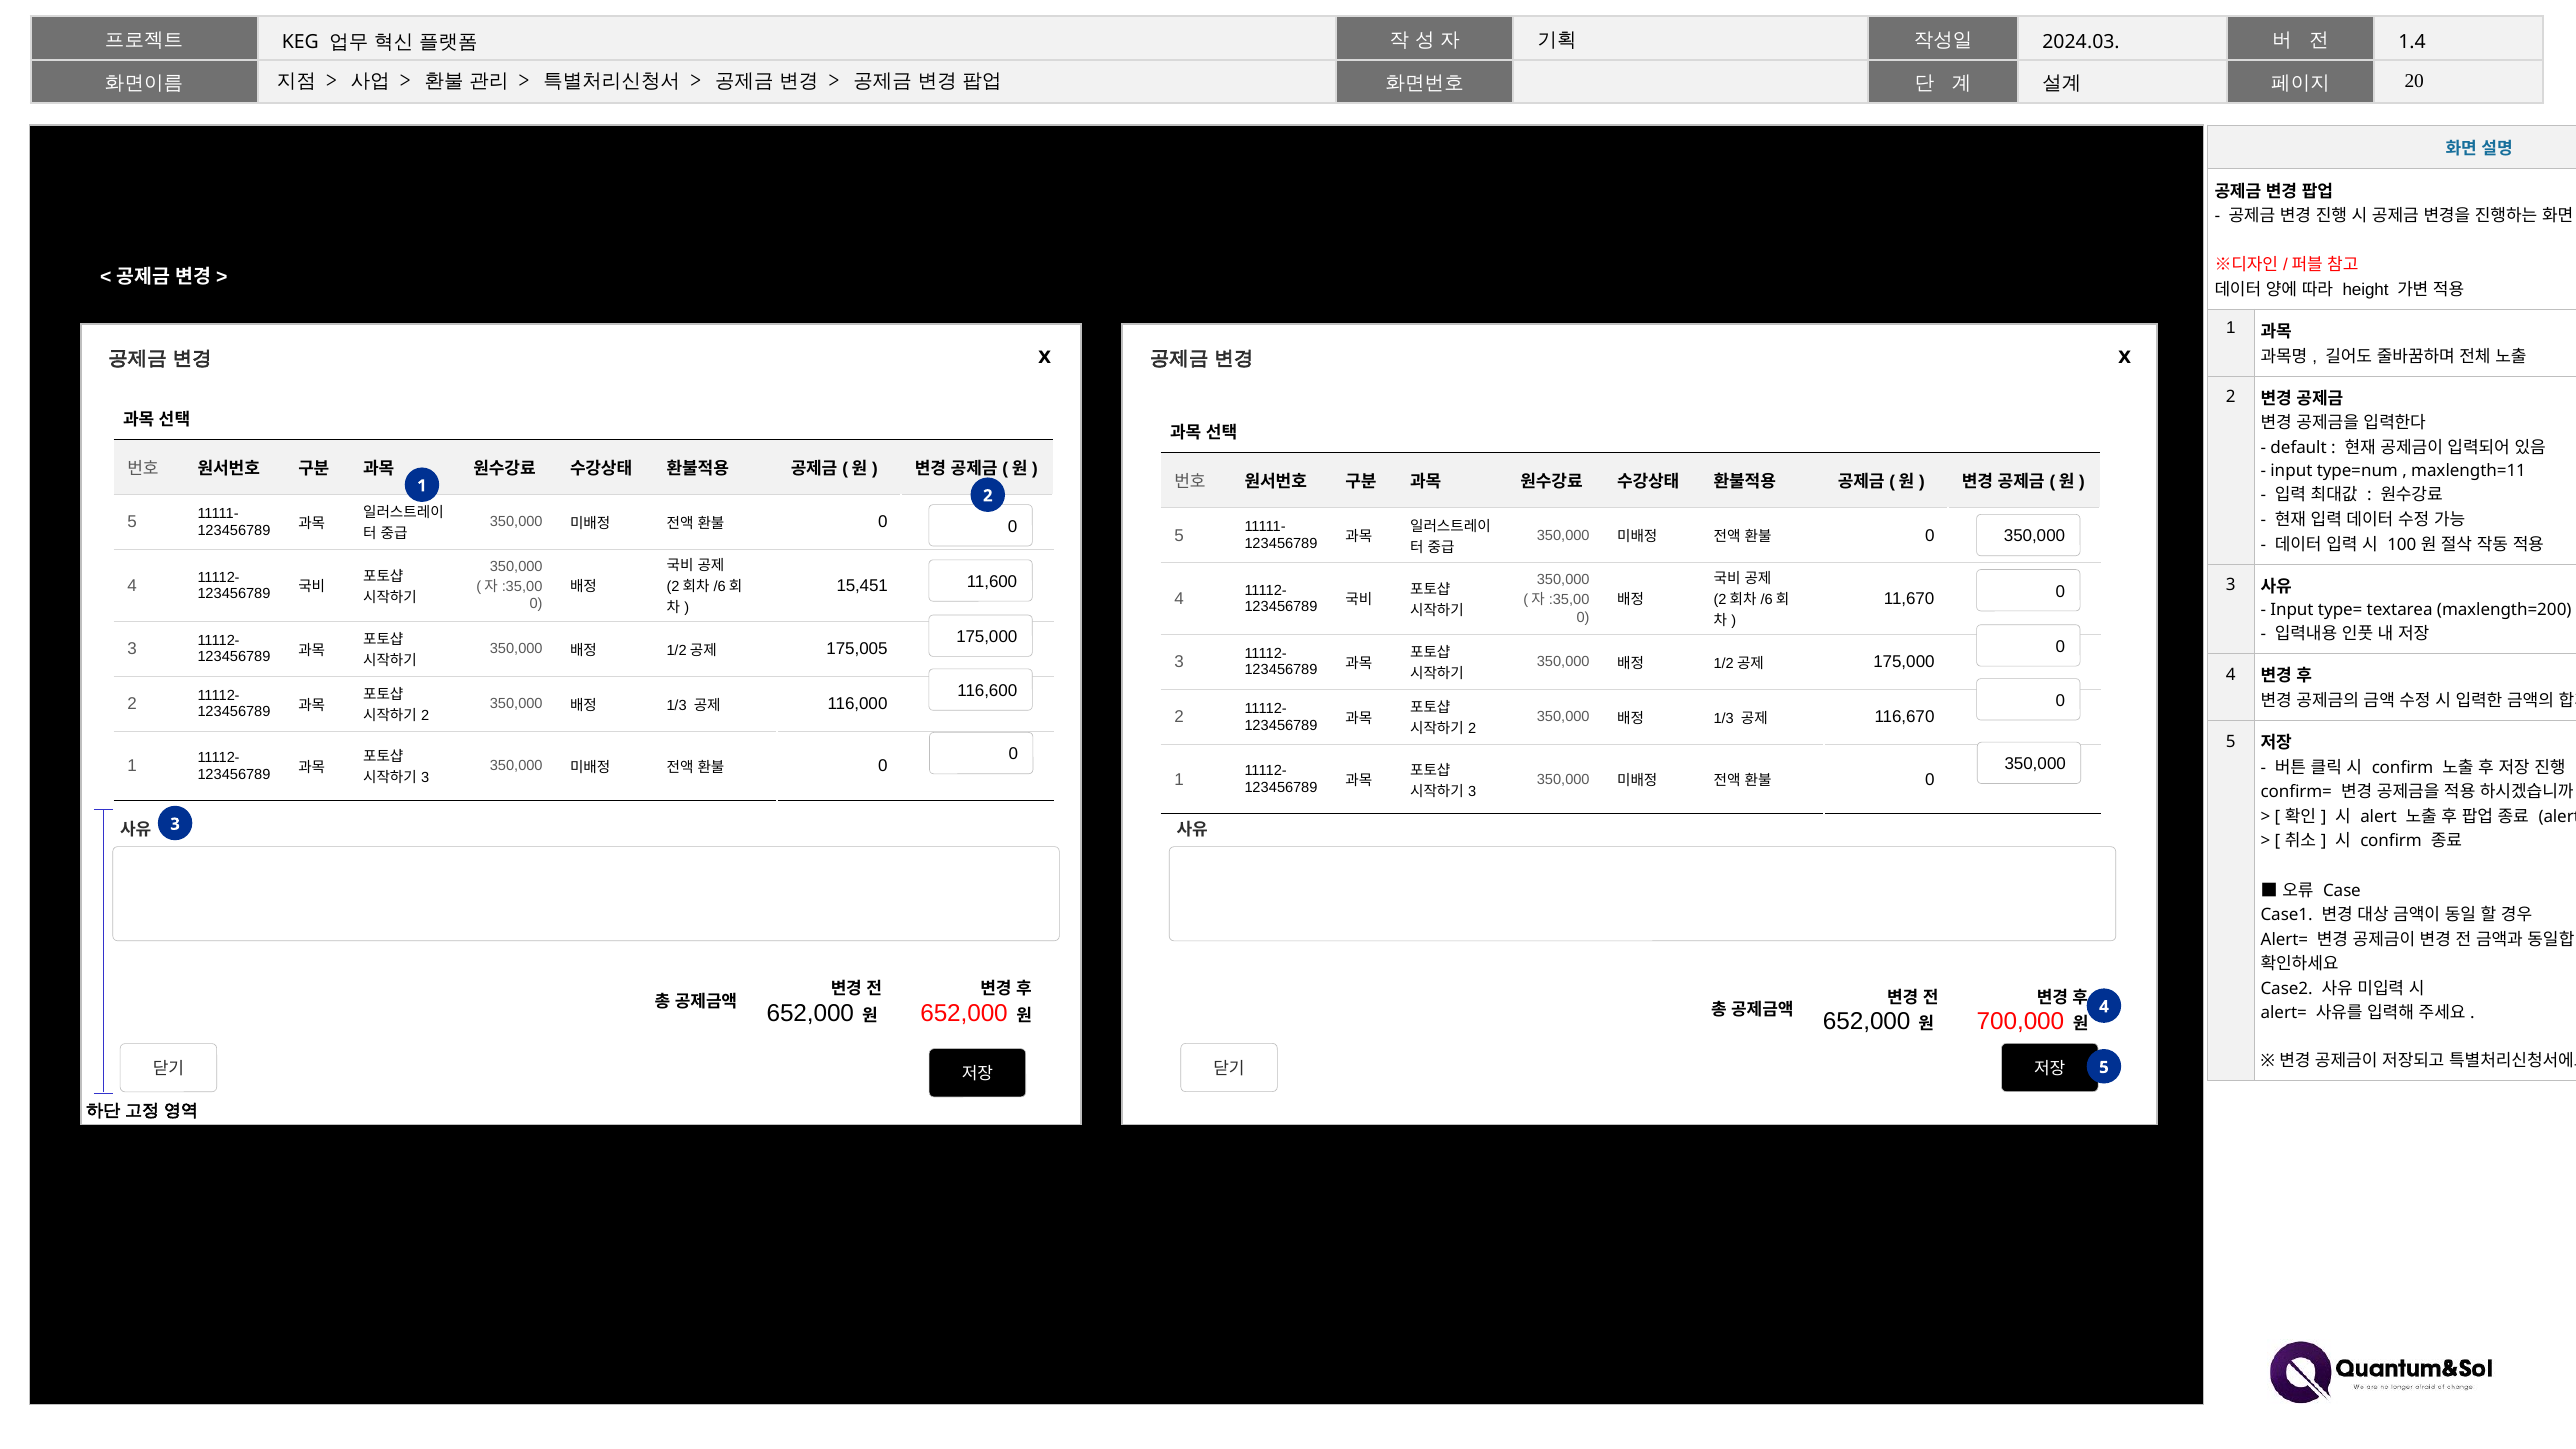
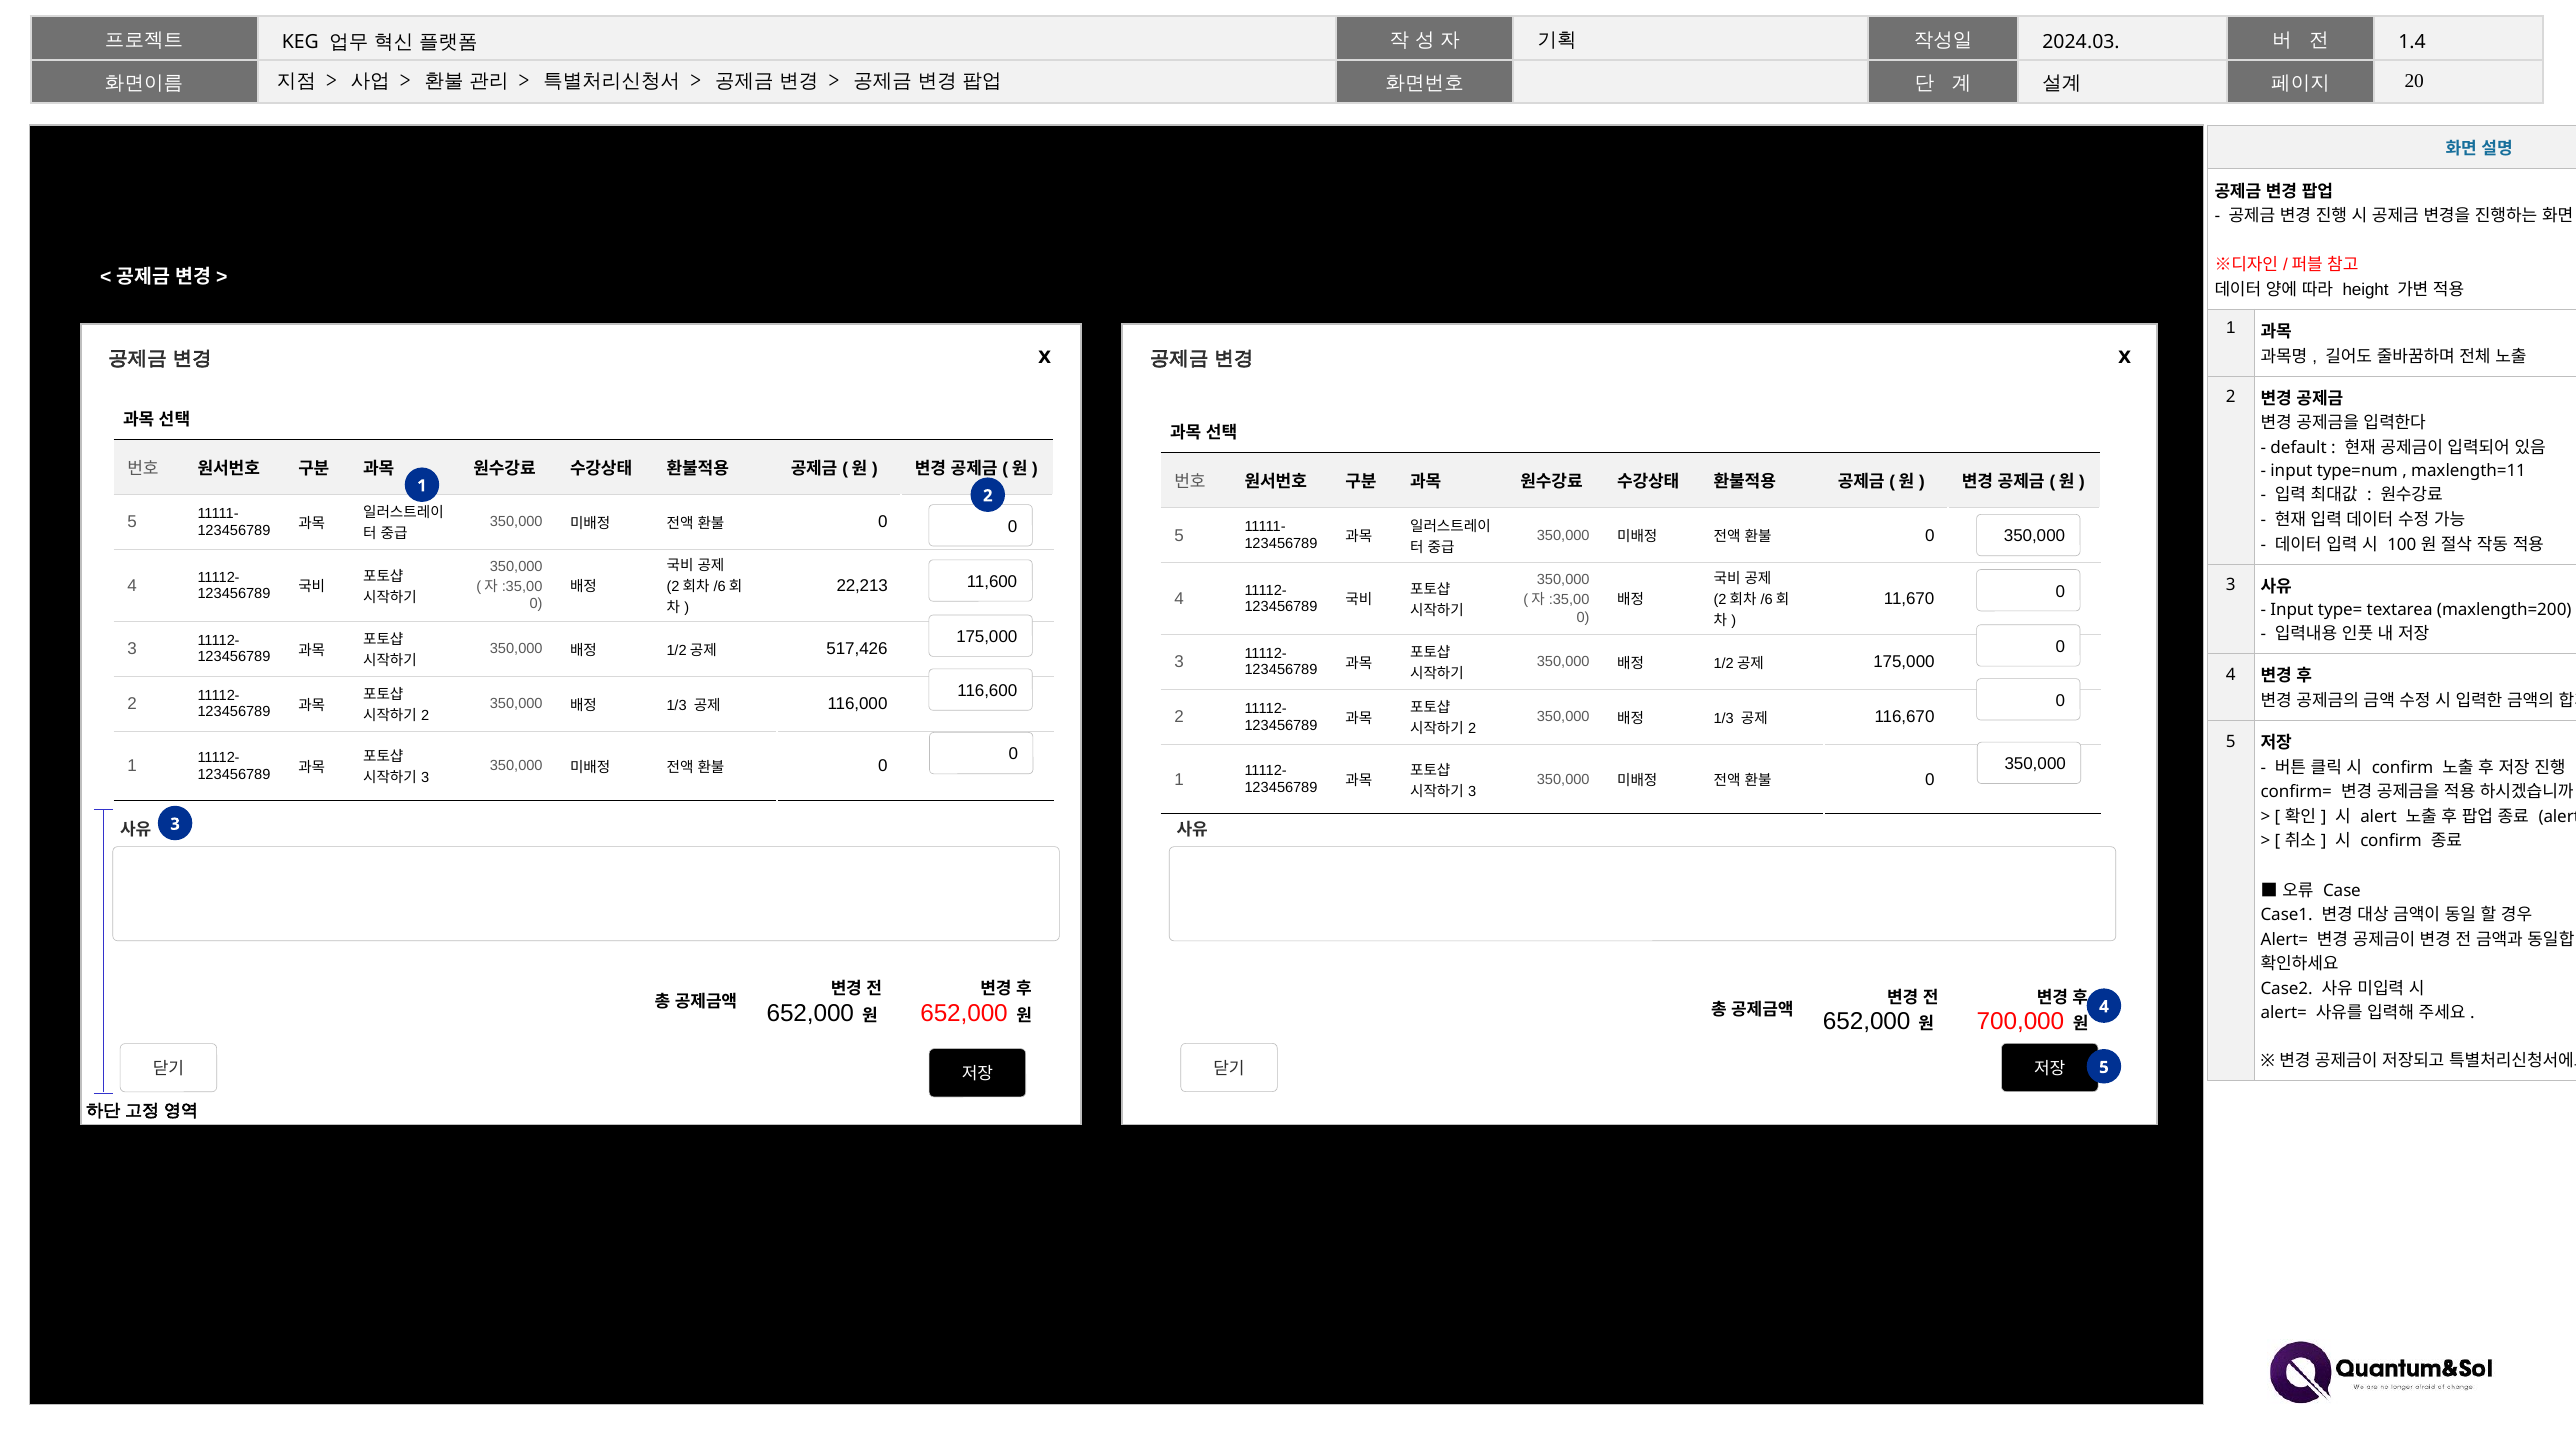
15,451: 15,451 -> 22,213
175,005: 175,005 -> 517,426
